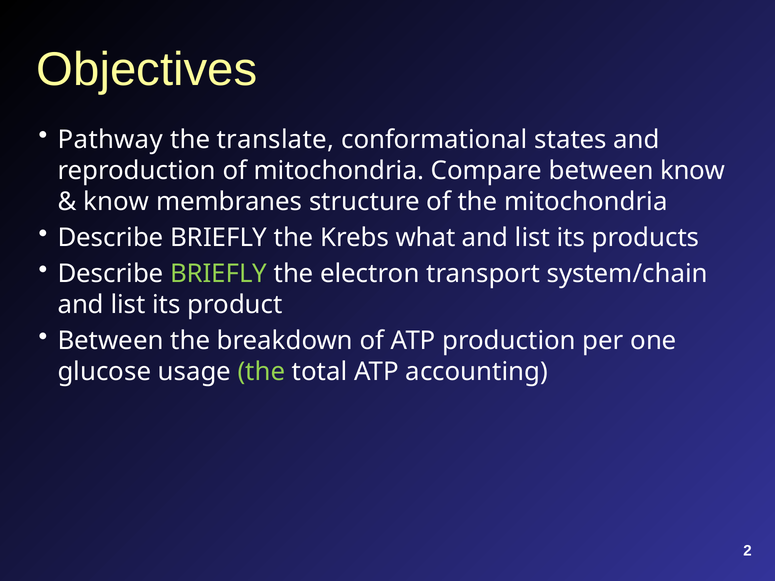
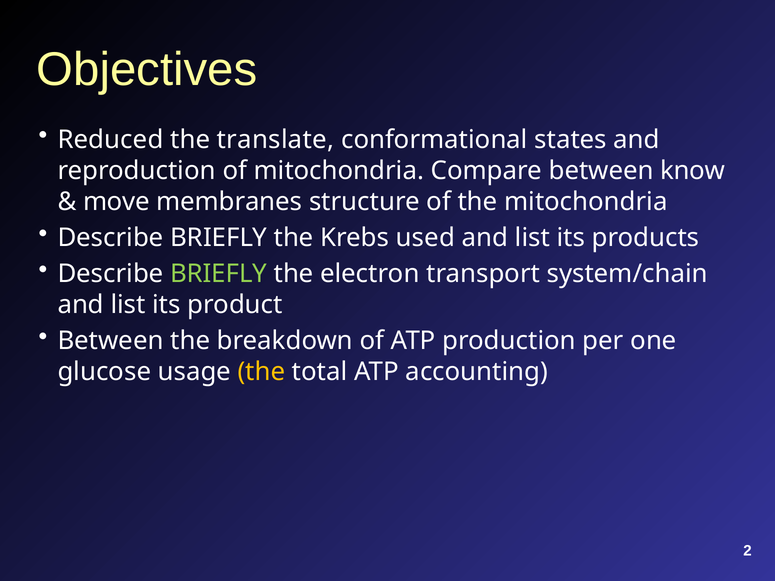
Pathway: Pathway -> Reduced
know at (116, 202): know -> move
what: what -> used
the at (262, 372) colour: light green -> yellow
